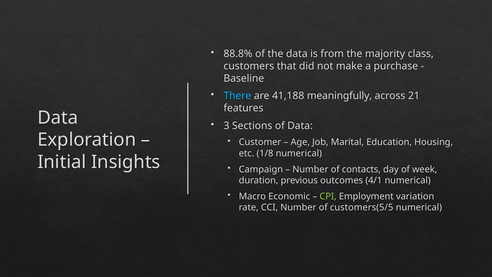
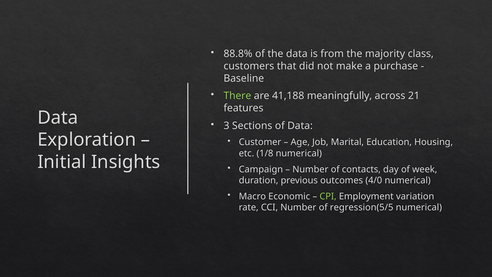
There colour: light blue -> light green
4/1: 4/1 -> 4/0
customers(5/5: customers(5/5 -> regression(5/5
